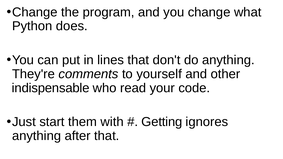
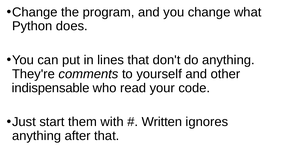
Getting: Getting -> Written
